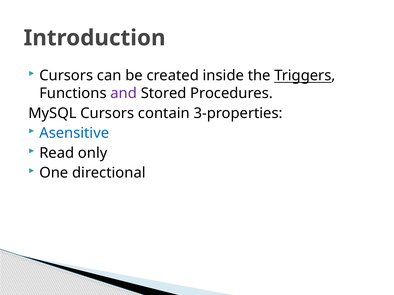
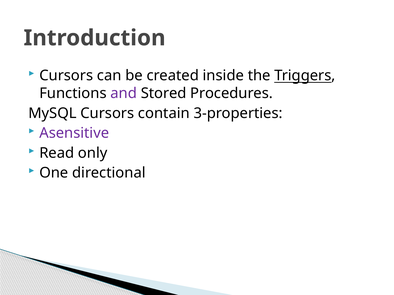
Asensitive colour: blue -> purple
